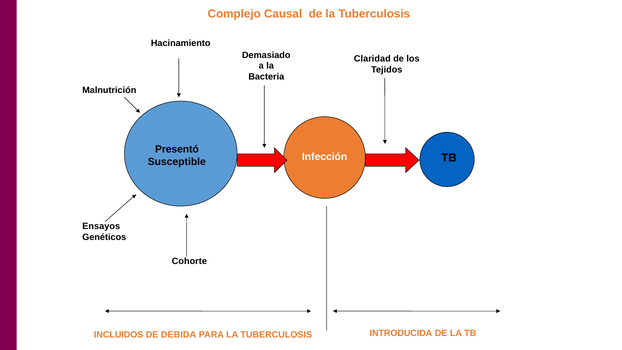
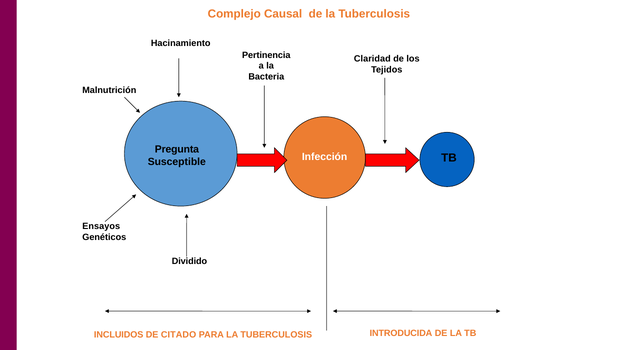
Demasiado: Demasiado -> Pertinencia
Presentó: Presentó -> Pregunta
Cohorte: Cohorte -> Dividido
DEBIDA: DEBIDA -> CITADO
